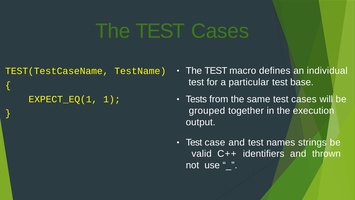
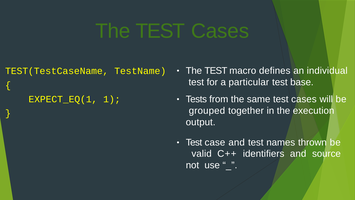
strings: strings -> thrown
thrown: thrown -> source
